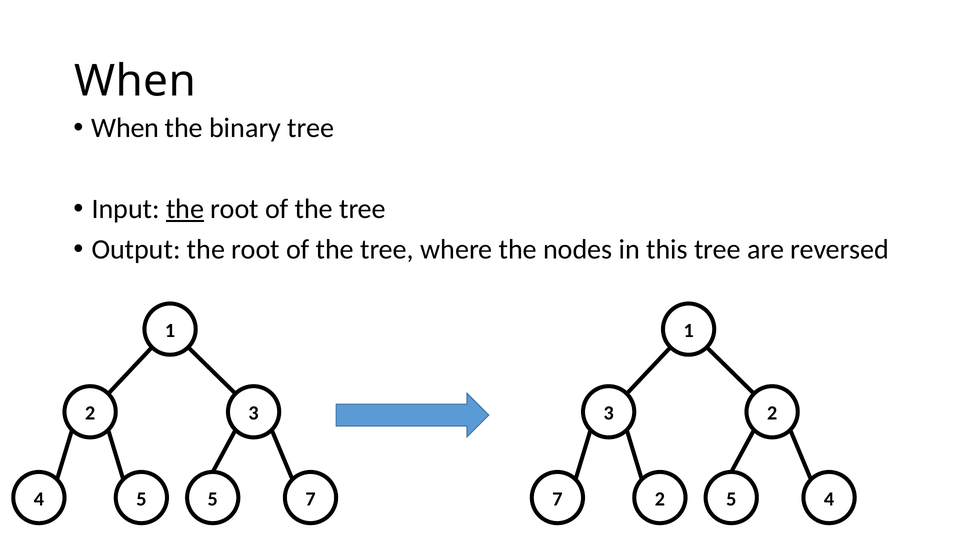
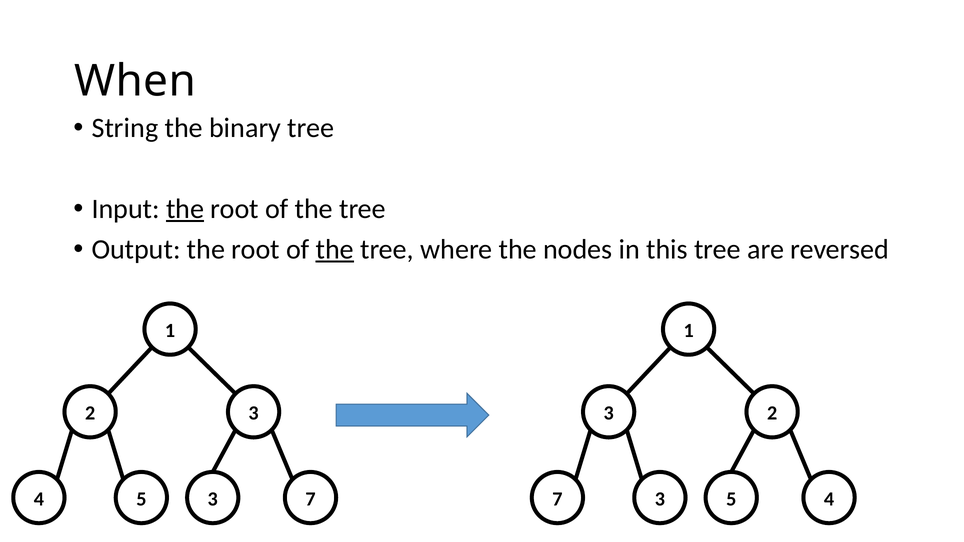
When at (125, 128): When -> String
the at (335, 249) underline: none -> present
5 5: 5 -> 3
7 2: 2 -> 3
